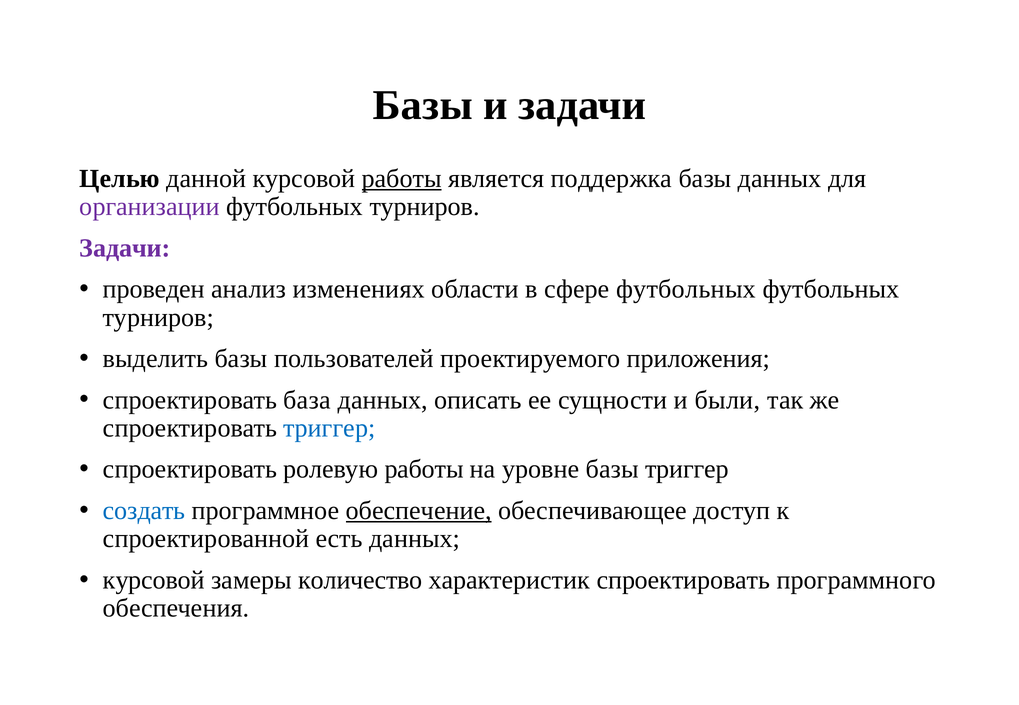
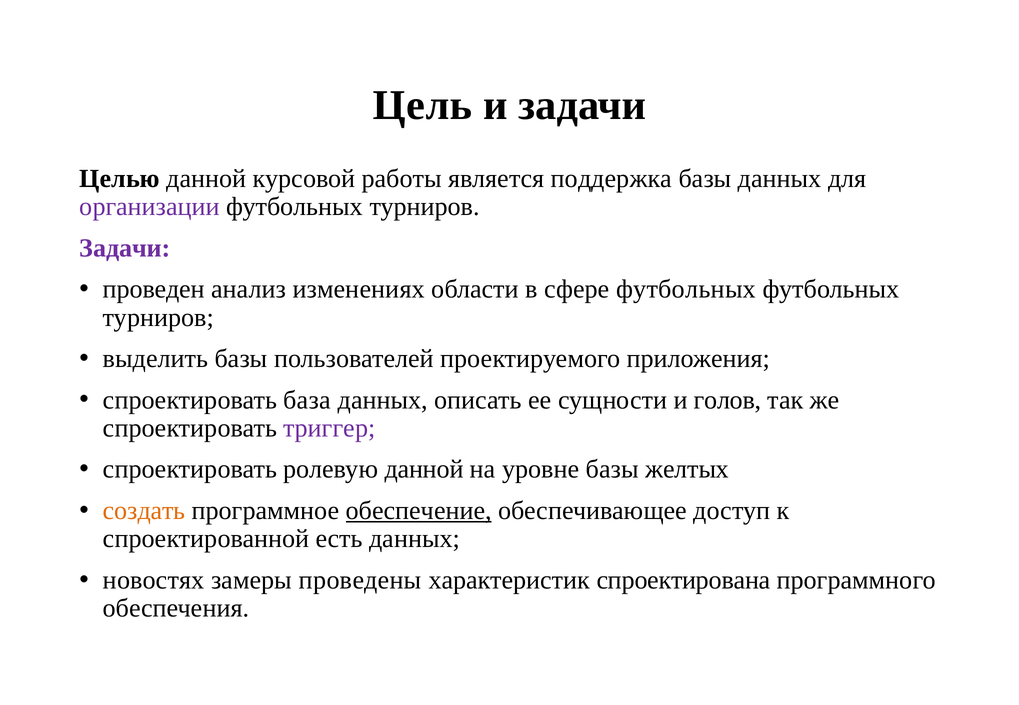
Базы at (423, 105): Базы -> Цель
работы at (402, 179) underline: present -> none
были: были -> голов
триггер at (329, 428) colour: blue -> purple
ролевую работы: работы -> данной
базы триггер: триггер -> желтых
создать colour: blue -> orange
курсовой at (154, 580): курсовой -> новостях
количество: количество -> проведены
характеристик спроектировать: спроектировать -> спроектирована
